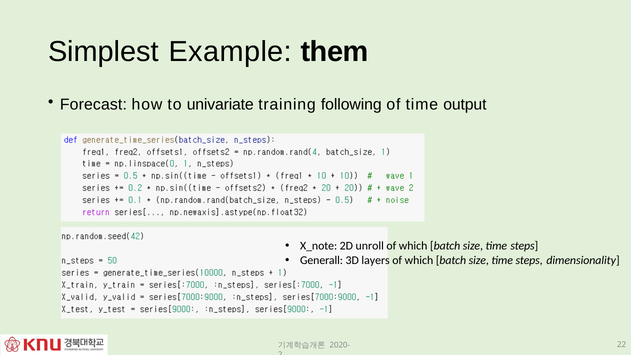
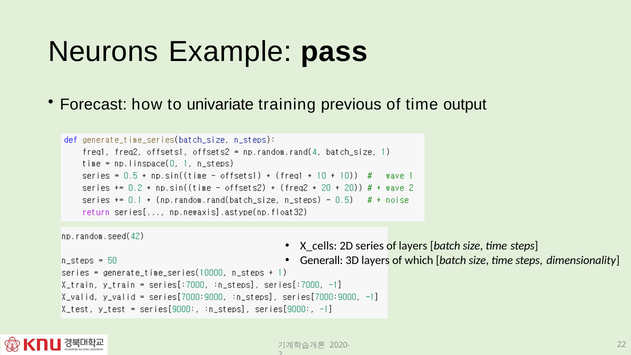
Simplest: Simplest -> Neurons
them: them -> pass
following: following -> previous
X_note: X_note -> X_cells
unroll: unroll -> series
which at (413, 246): which -> layers
